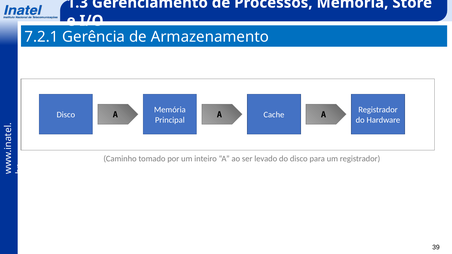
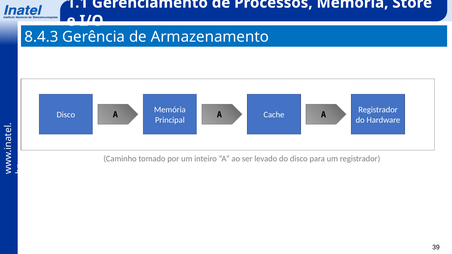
1.3: 1.3 -> 1.1
7.2.1: 7.2.1 -> 8.4.3
